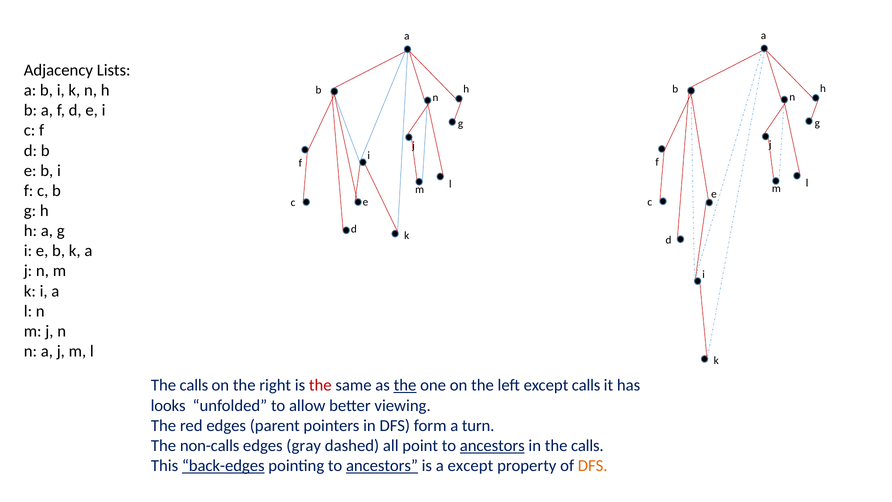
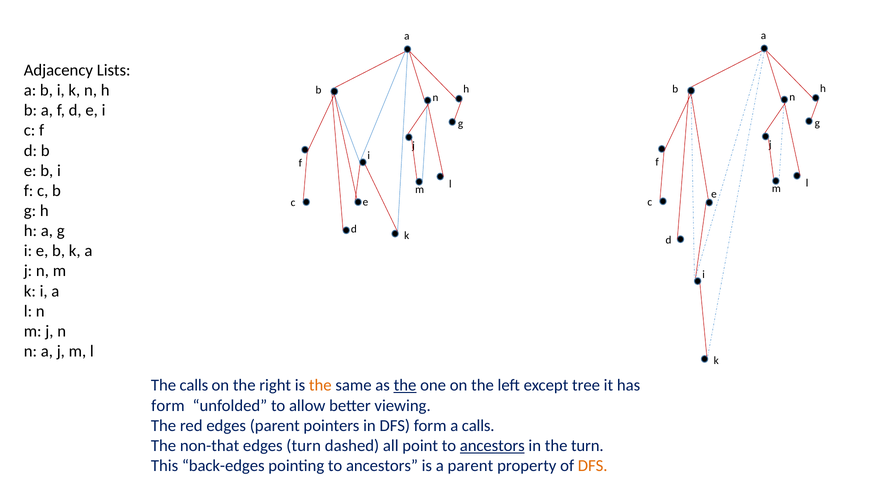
the at (320, 385) colour: red -> orange
except calls: calls -> tree
looks at (168, 405): looks -> form
a turn: turn -> calls
non-calls: non-calls -> non-that
edges gray: gray -> turn
in the calls: calls -> turn
back-edges underline: present -> none
ancestors at (382, 465) underline: present -> none
a except: except -> parent
